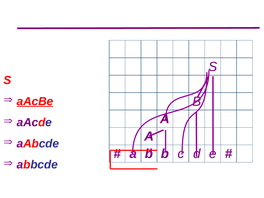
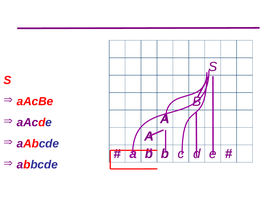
aAcBe underline: present -> none
